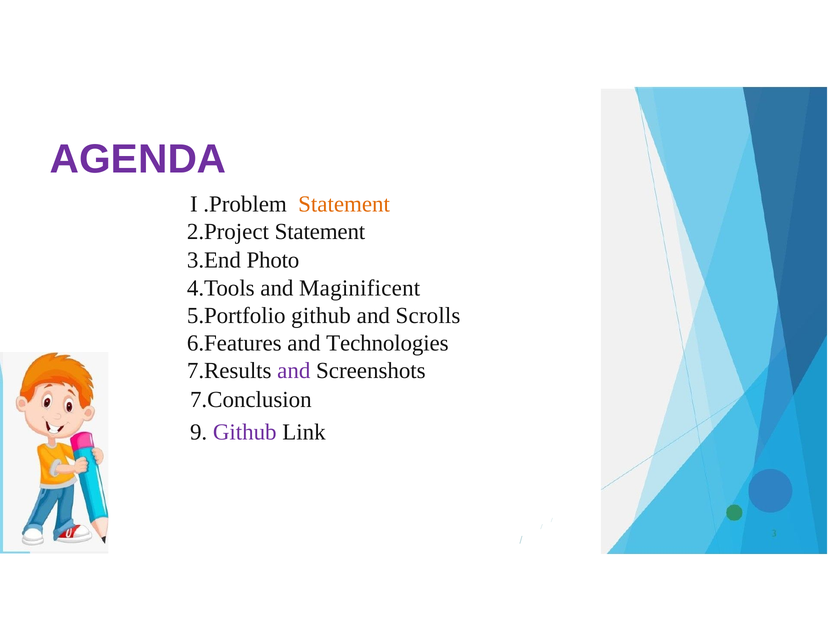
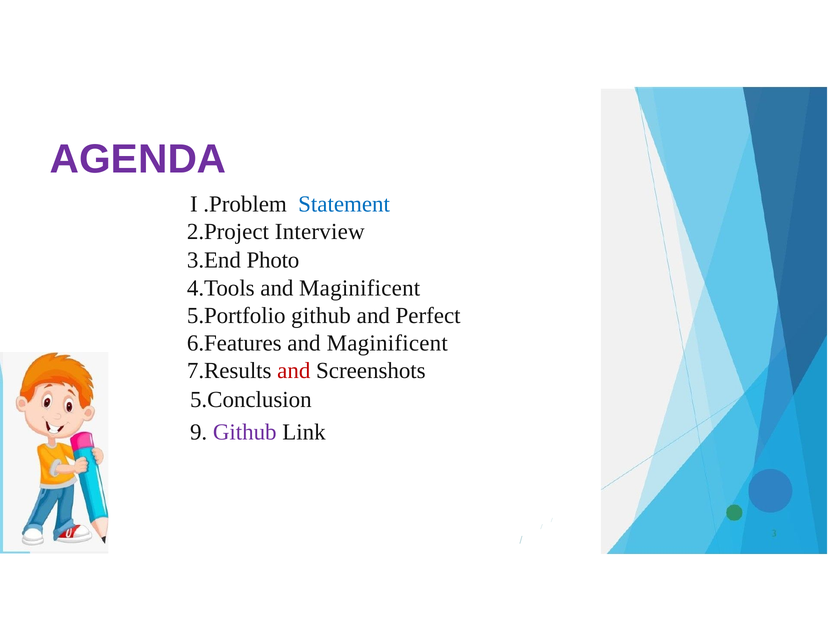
Statement at (344, 204) colour: orange -> blue
Statement at (320, 232): Statement -> Interview
Scrolls: Scrolls -> Perfect
Technologies at (387, 343): Technologies -> Maginificent
and at (294, 371) colour: purple -> red
7.Conclusion: 7.Conclusion -> 5.Conclusion
